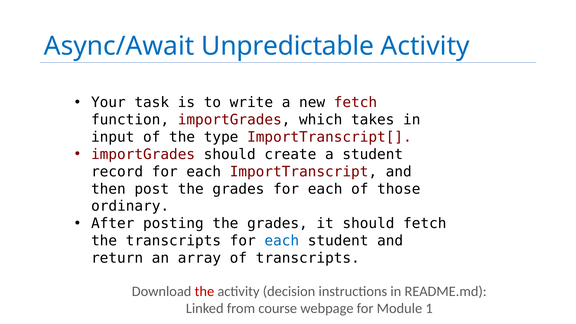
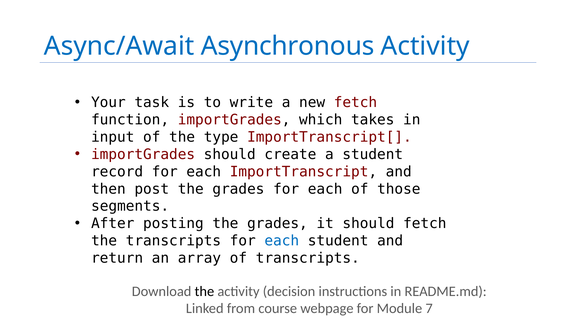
Unpredictable: Unpredictable -> Asynchronous
ordinary: ordinary -> segments
the at (204, 291) colour: red -> black
1: 1 -> 7
